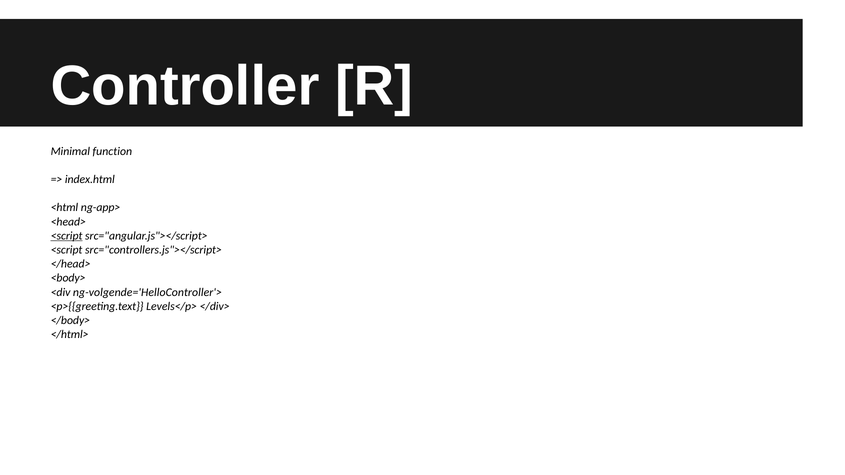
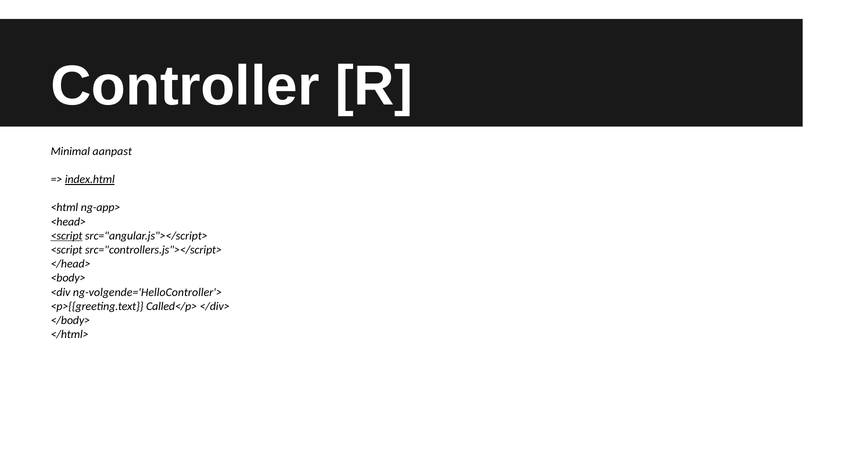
function: function -> aanpast
index.html underline: none -> present
Levels</p>: Levels</p> -> Called</p>
